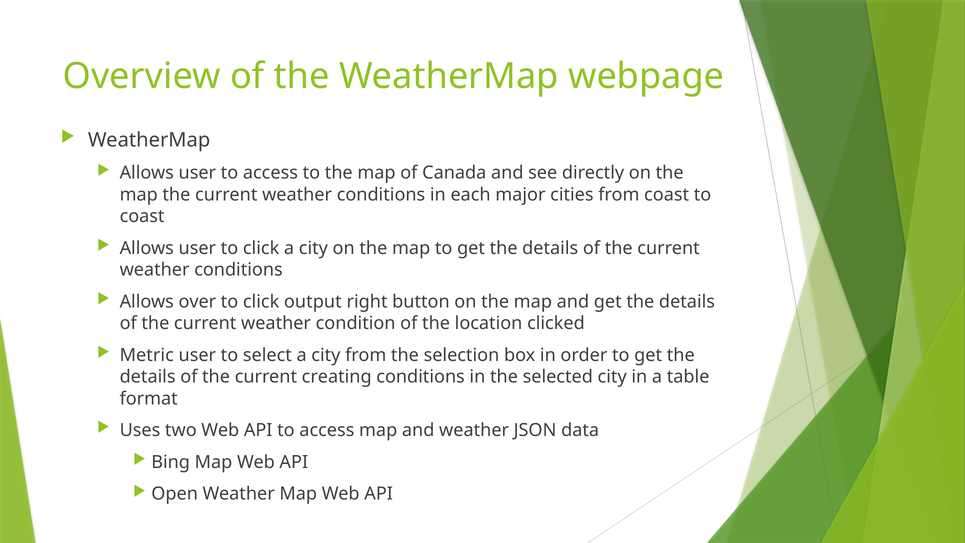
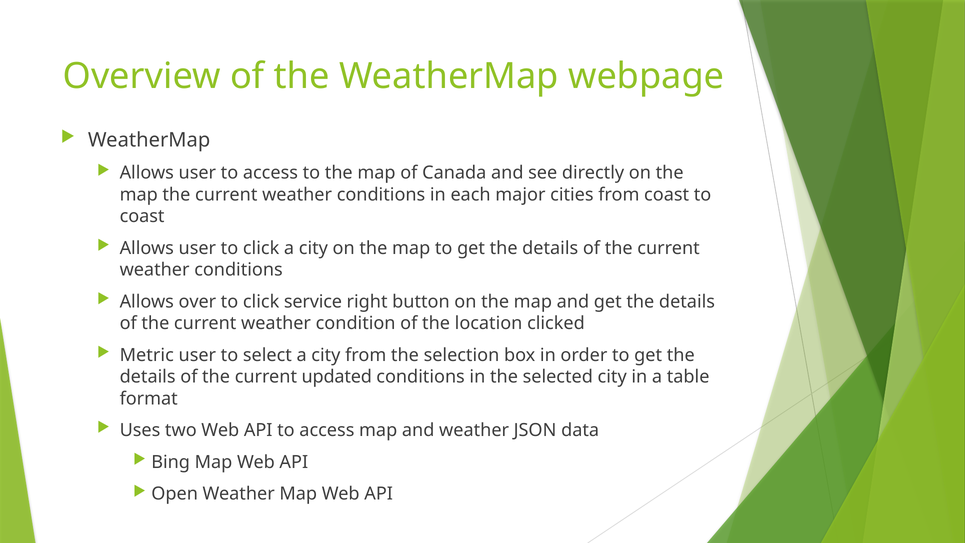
output: output -> service
creating: creating -> updated
